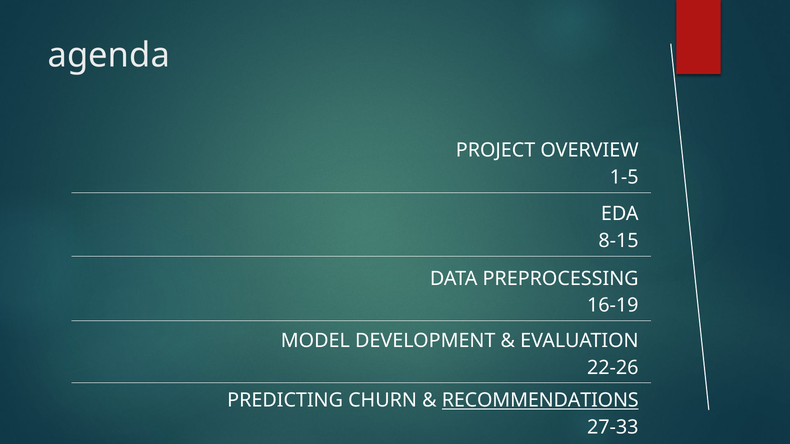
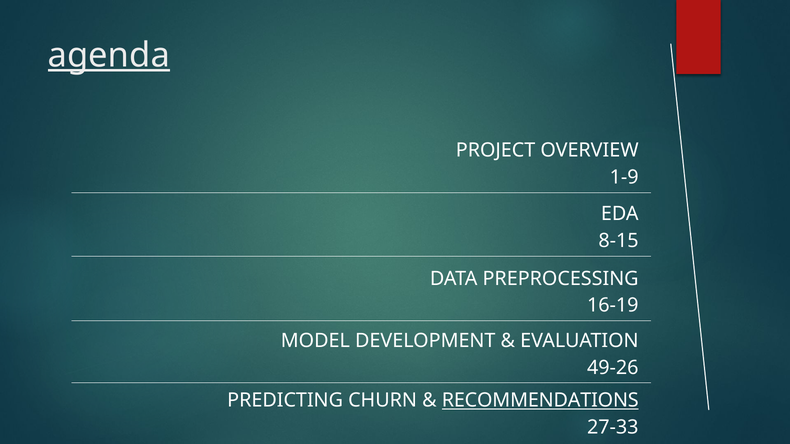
agenda underline: none -> present
1-5: 1-5 -> 1-9
22-26: 22-26 -> 49-26
